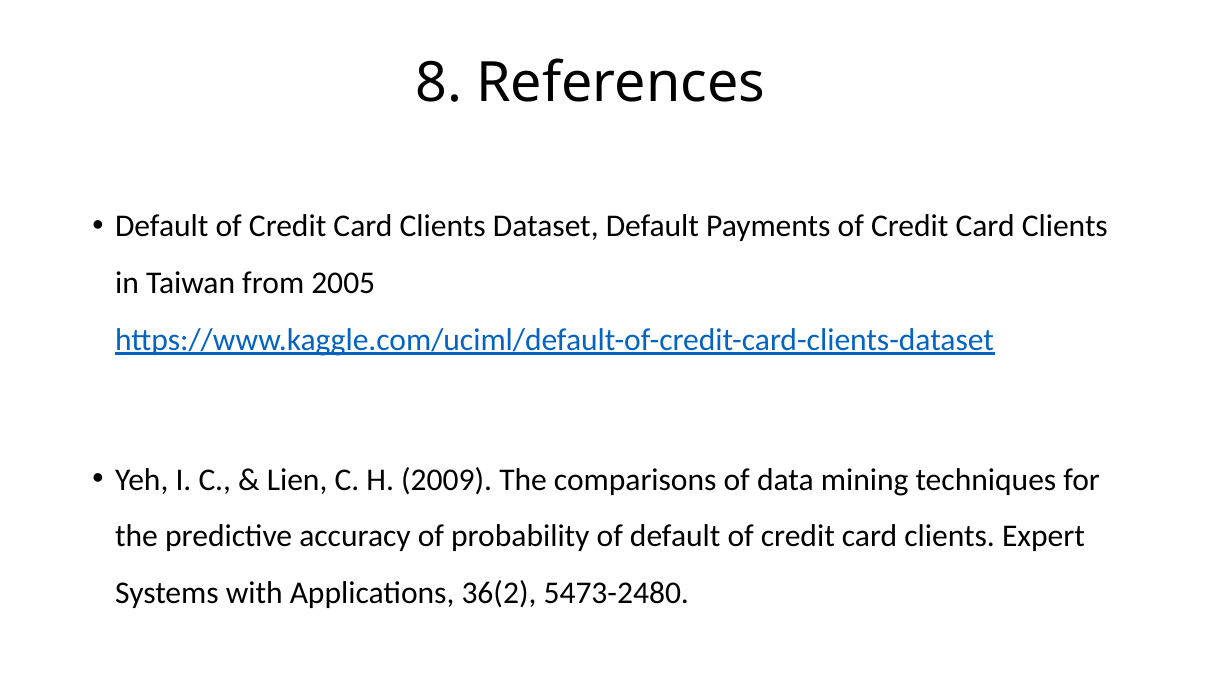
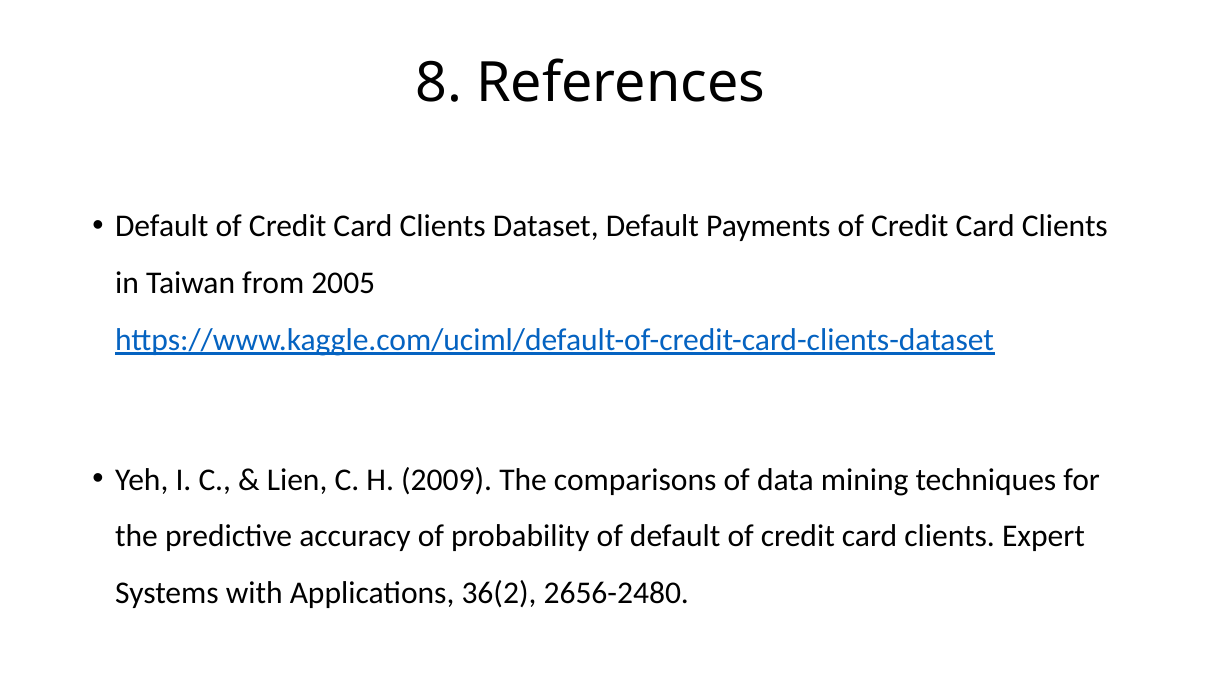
5473-2480: 5473-2480 -> 2656-2480
